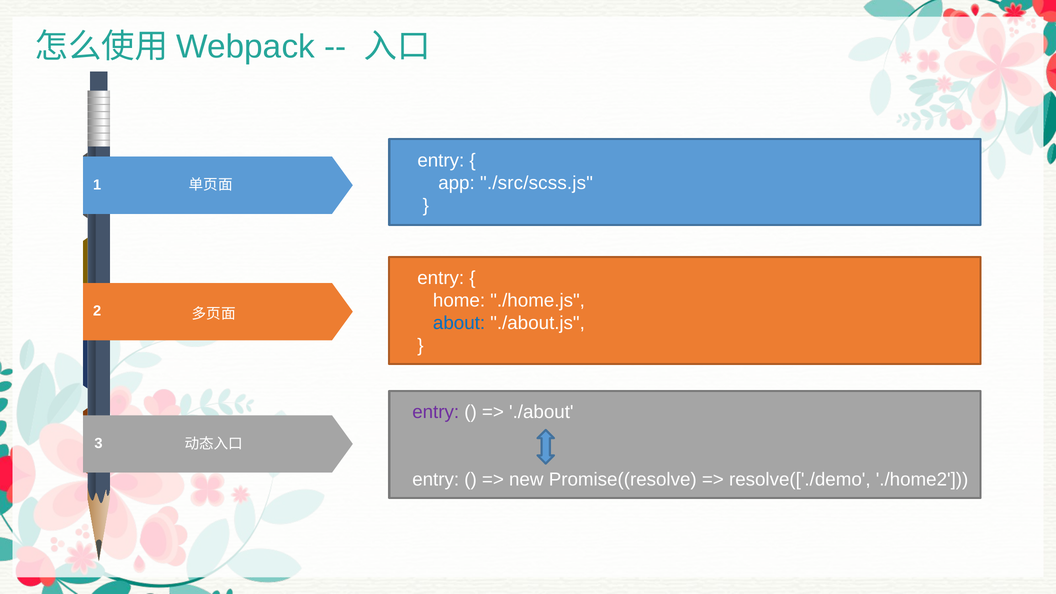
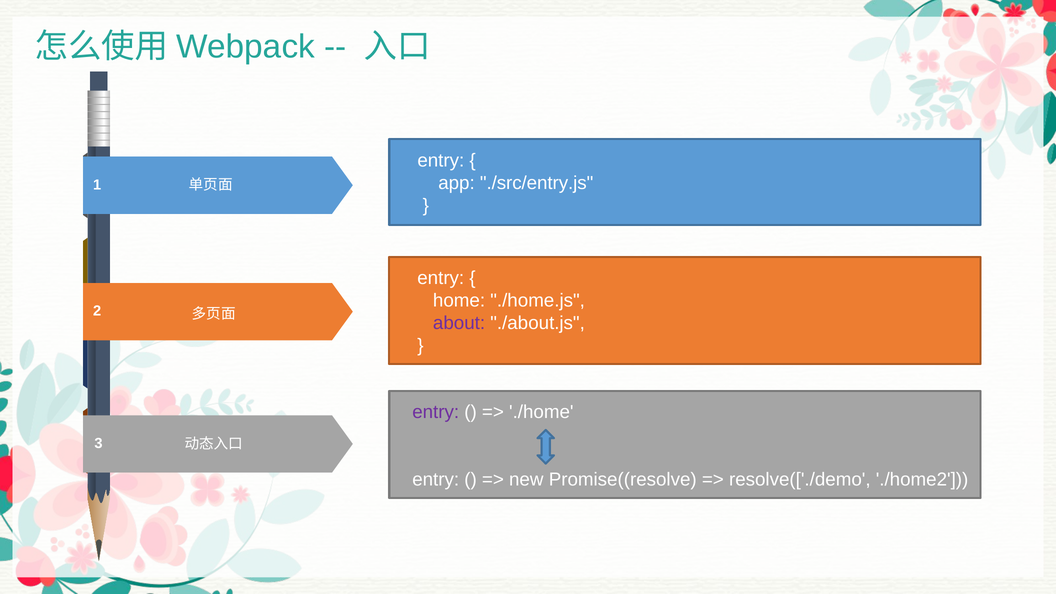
./src/scss.js: ./src/scss.js -> ./src/entry.js
about colour: blue -> purple
./about: ./about -> ./home
